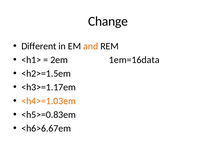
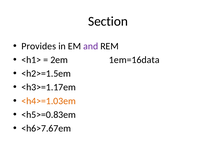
Change: Change -> Section
Different: Different -> Provides
and colour: orange -> purple
<h6>6.67em: <h6>6.67em -> <h6>7.67em
